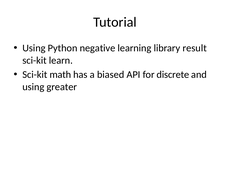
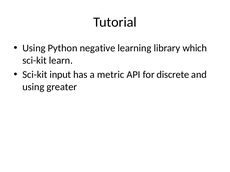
result: result -> which
math: math -> input
biased: biased -> metric
